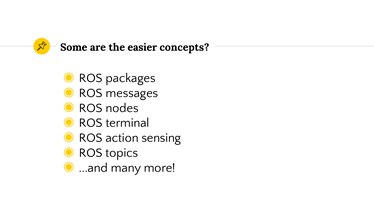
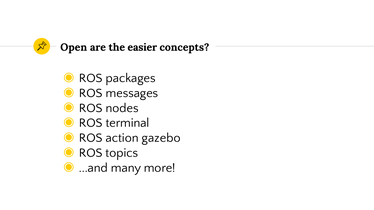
Some: Some -> Open
sensing: sensing -> gazebo
